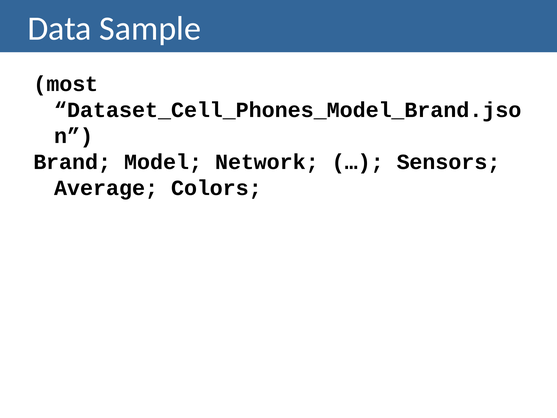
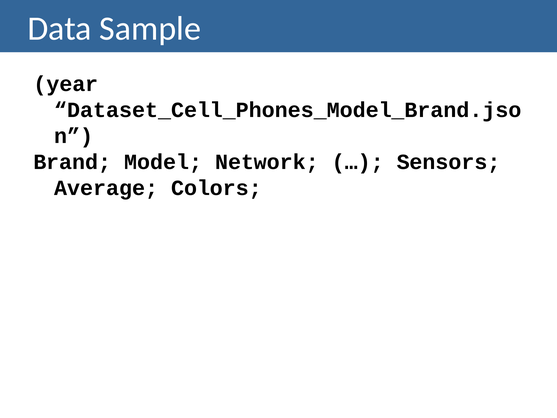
most: most -> year
